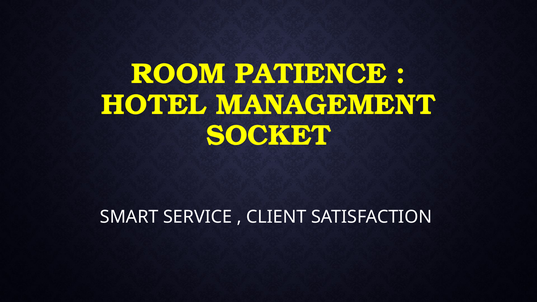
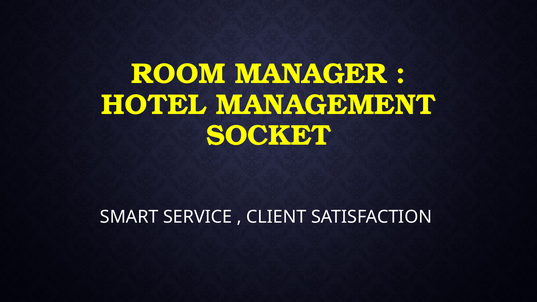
PATIENCE: PATIENCE -> MANAGER
